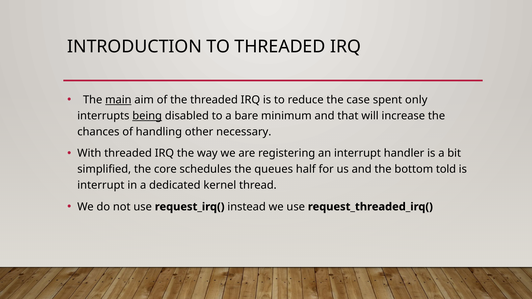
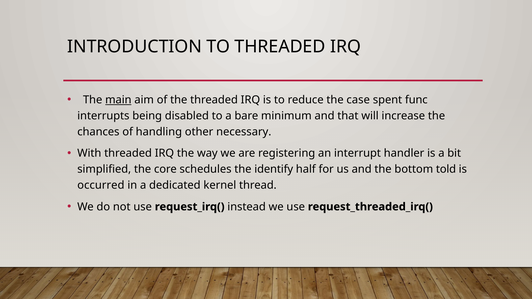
only: only -> func
being underline: present -> none
queues: queues -> identify
interrupt at (101, 185): interrupt -> occurred
